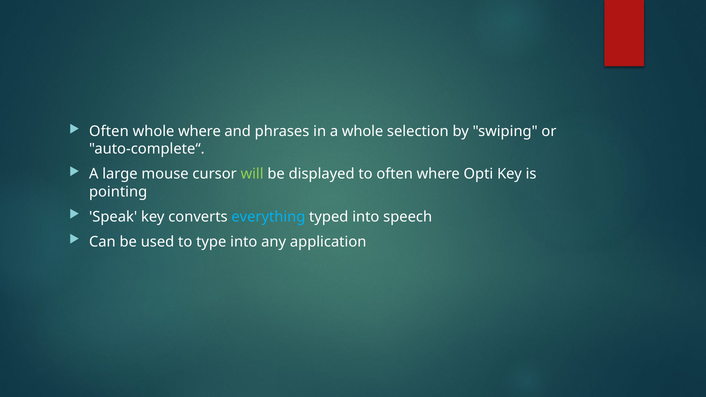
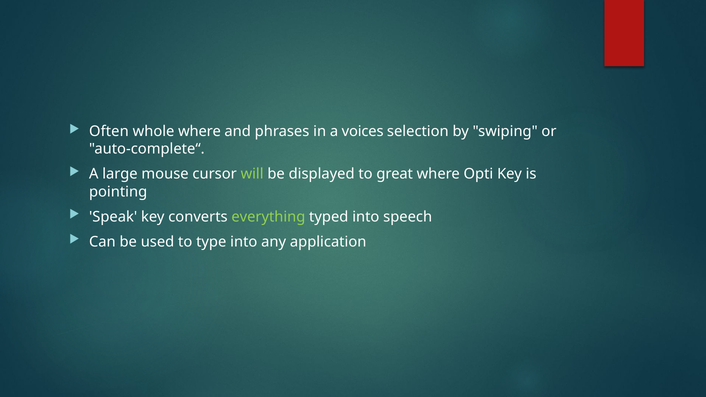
a whole: whole -> voices
to often: often -> great
everything colour: light blue -> light green
